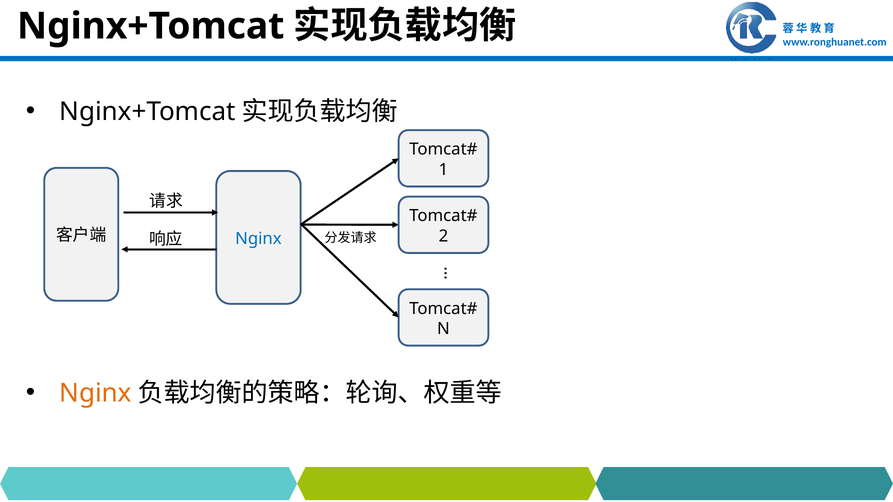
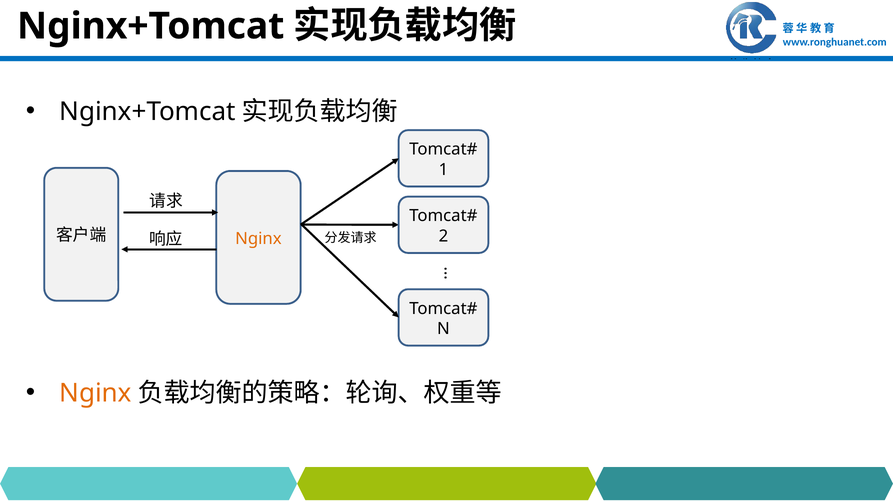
Nginx at (258, 239) colour: blue -> orange
